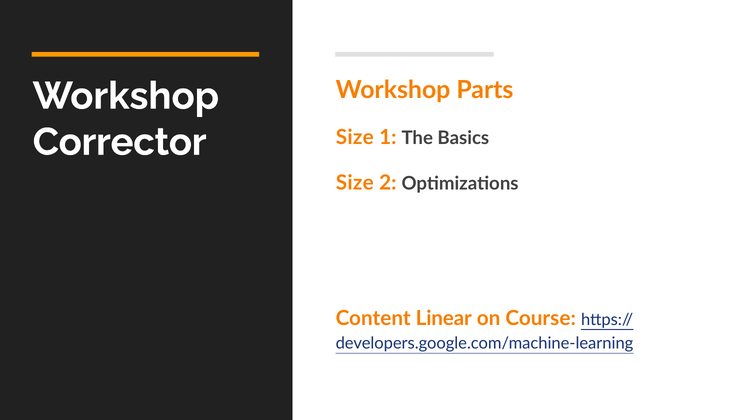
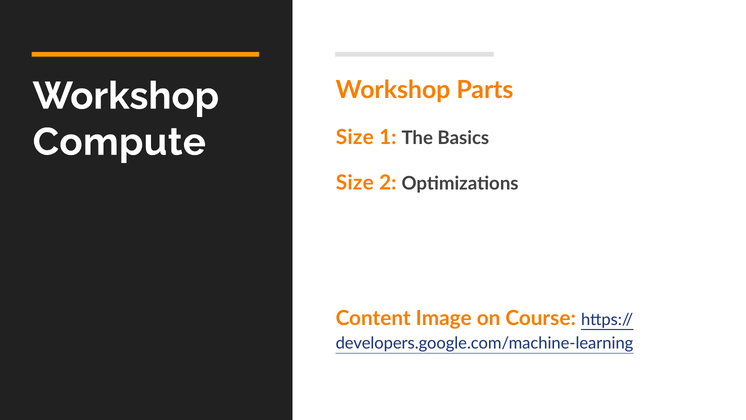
Corrector: Corrector -> Compute
Linear: Linear -> Image
